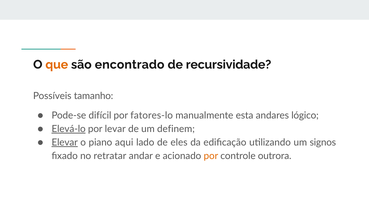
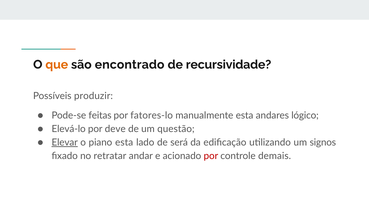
tamanho: tamanho -> produzir
difícil: difícil -> feitas
Elevá-lo underline: present -> none
levar: levar -> deve
definem: definem -> questão
piano aqui: aqui -> esta
eles: eles -> será
por at (211, 156) colour: orange -> red
outrora: outrora -> demais
